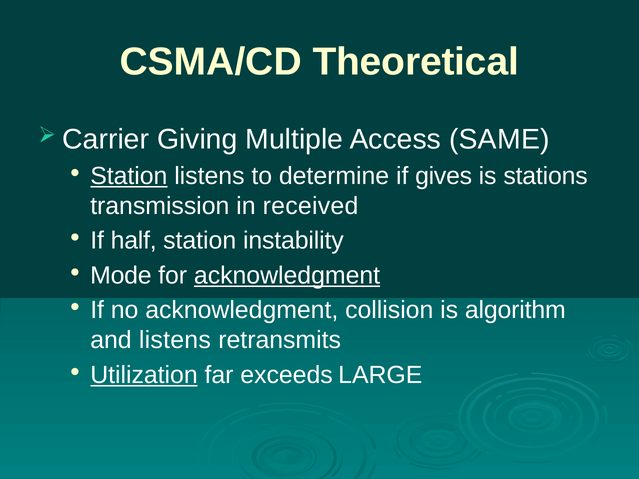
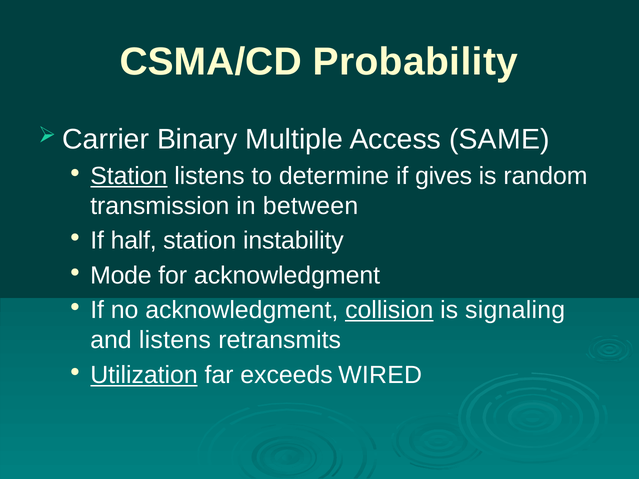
Theoretical: Theoretical -> Probability
Giving: Giving -> Binary
stations: stations -> random
received: received -> between
acknowledgment at (287, 276) underline: present -> none
collision underline: none -> present
algorithm: algorithm -> signaling
LARGE: LARGE -> WIRED
